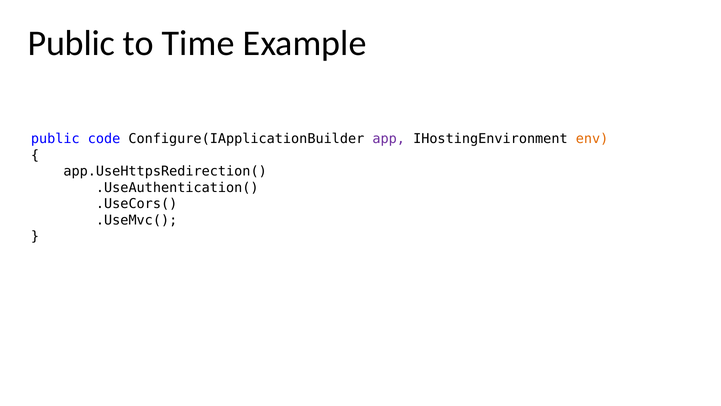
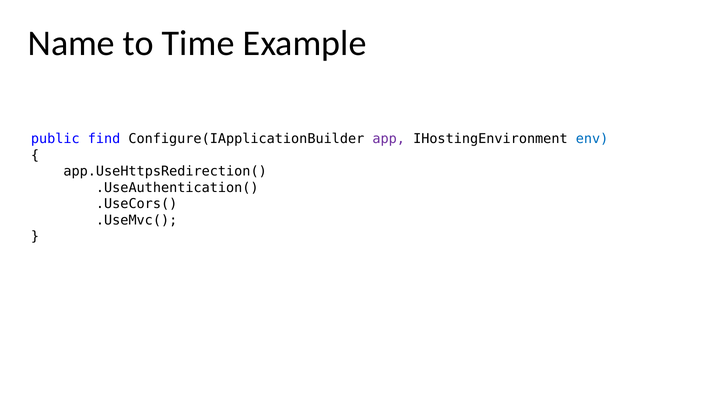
Public at (71, 44): Public -> Name
code: code -> find
env colour: orange -> blue
